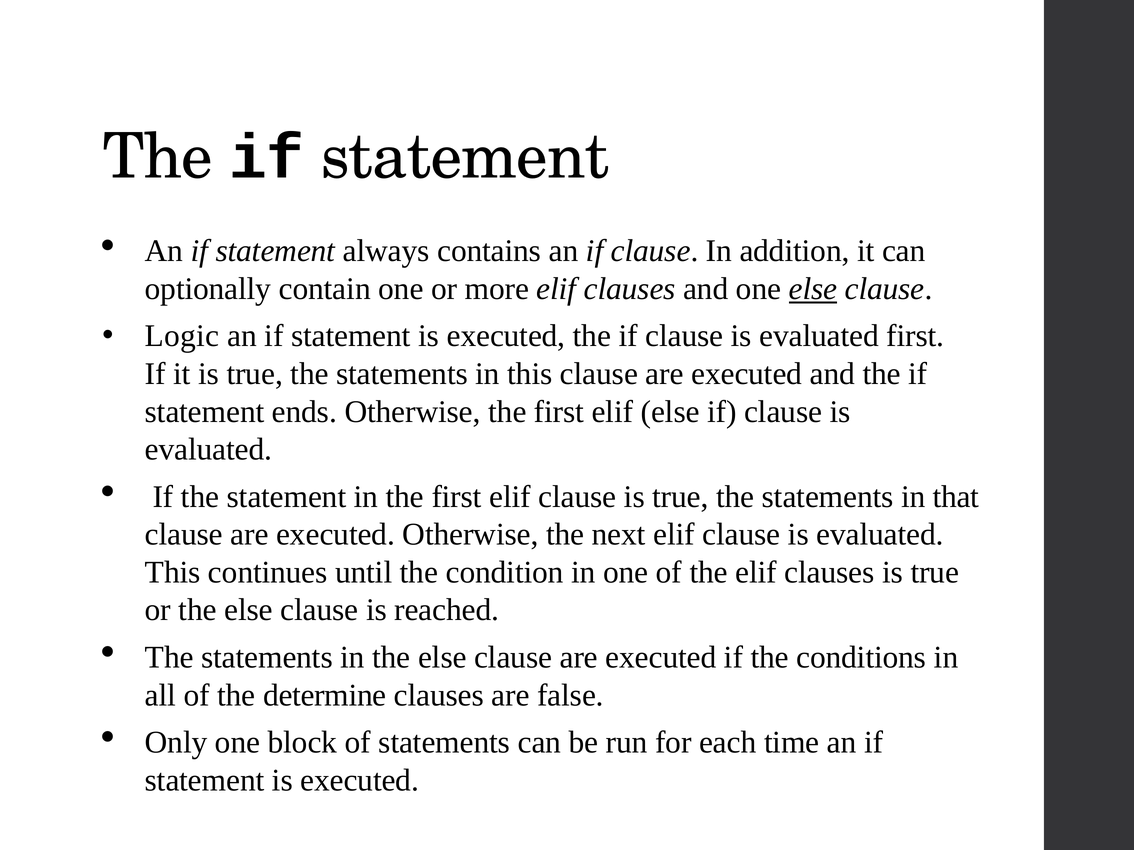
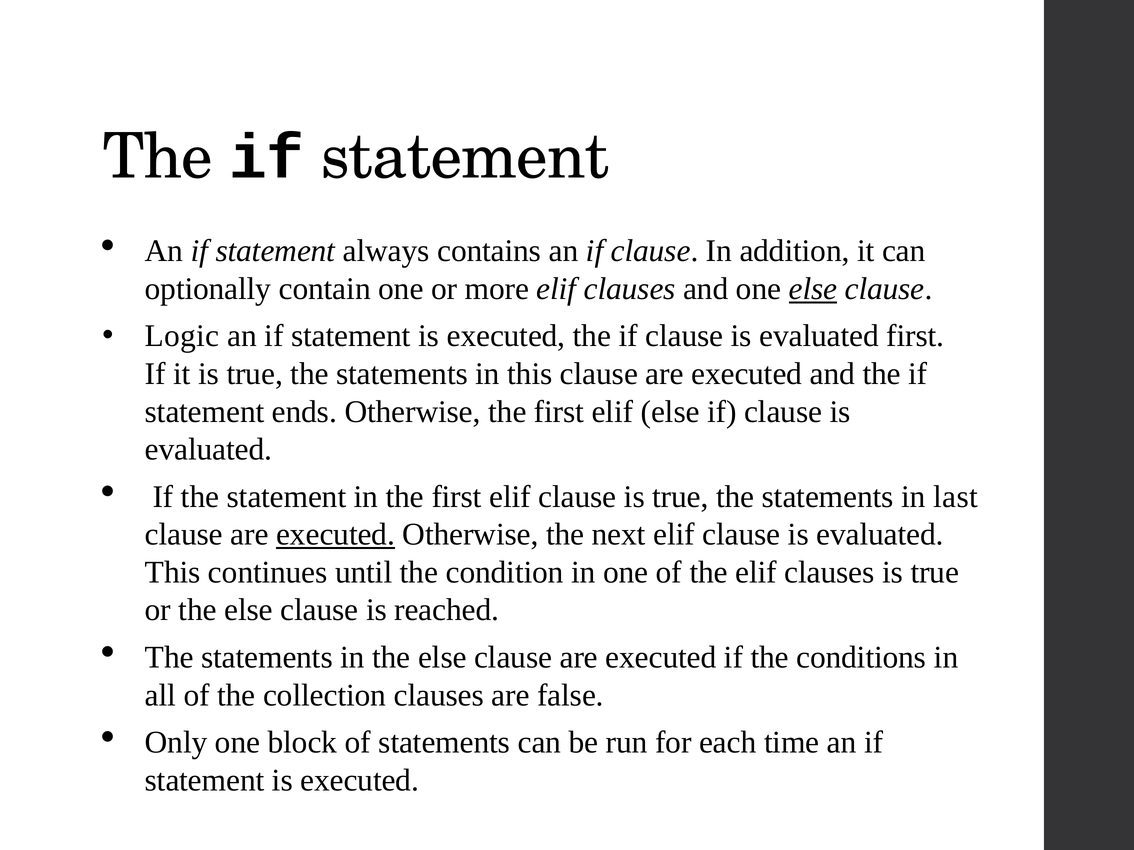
that: that -> last
executed at (336, 535) underline: none -> present
determine: determine -> collection
